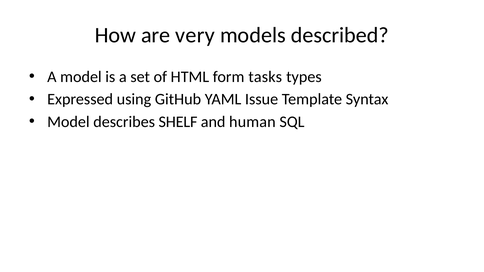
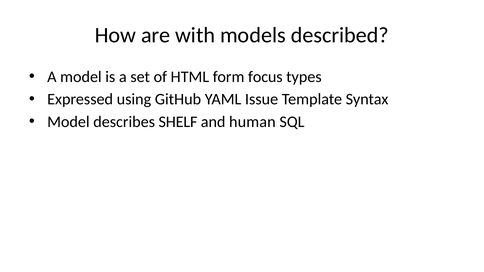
very: very -> with
tasks: tasks -> focus
